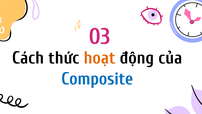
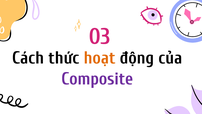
Composite colour: blue -> purple
